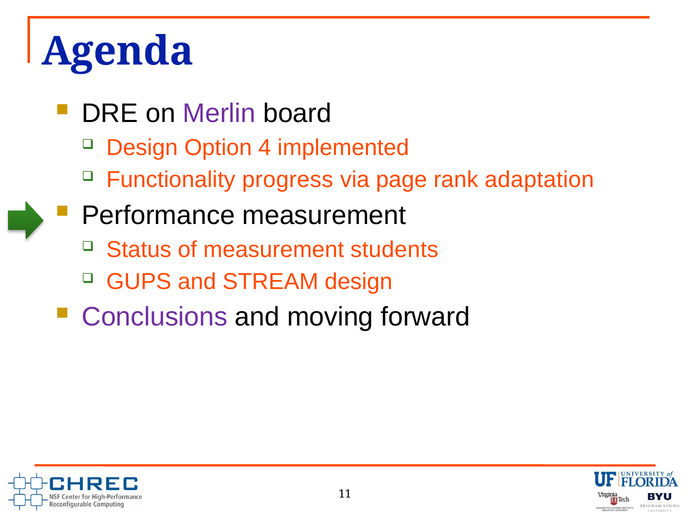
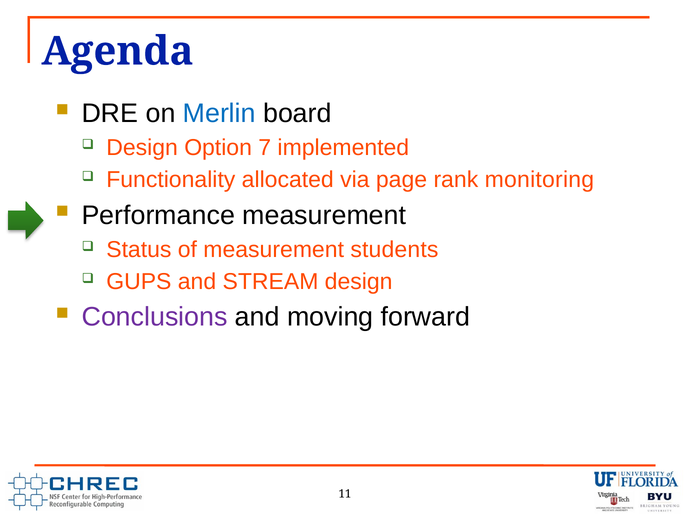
Merlin colour: purple -> blue
4: 4 -> 7
progress: progress -> allocated
adaptation: adaptation -> monitoring
